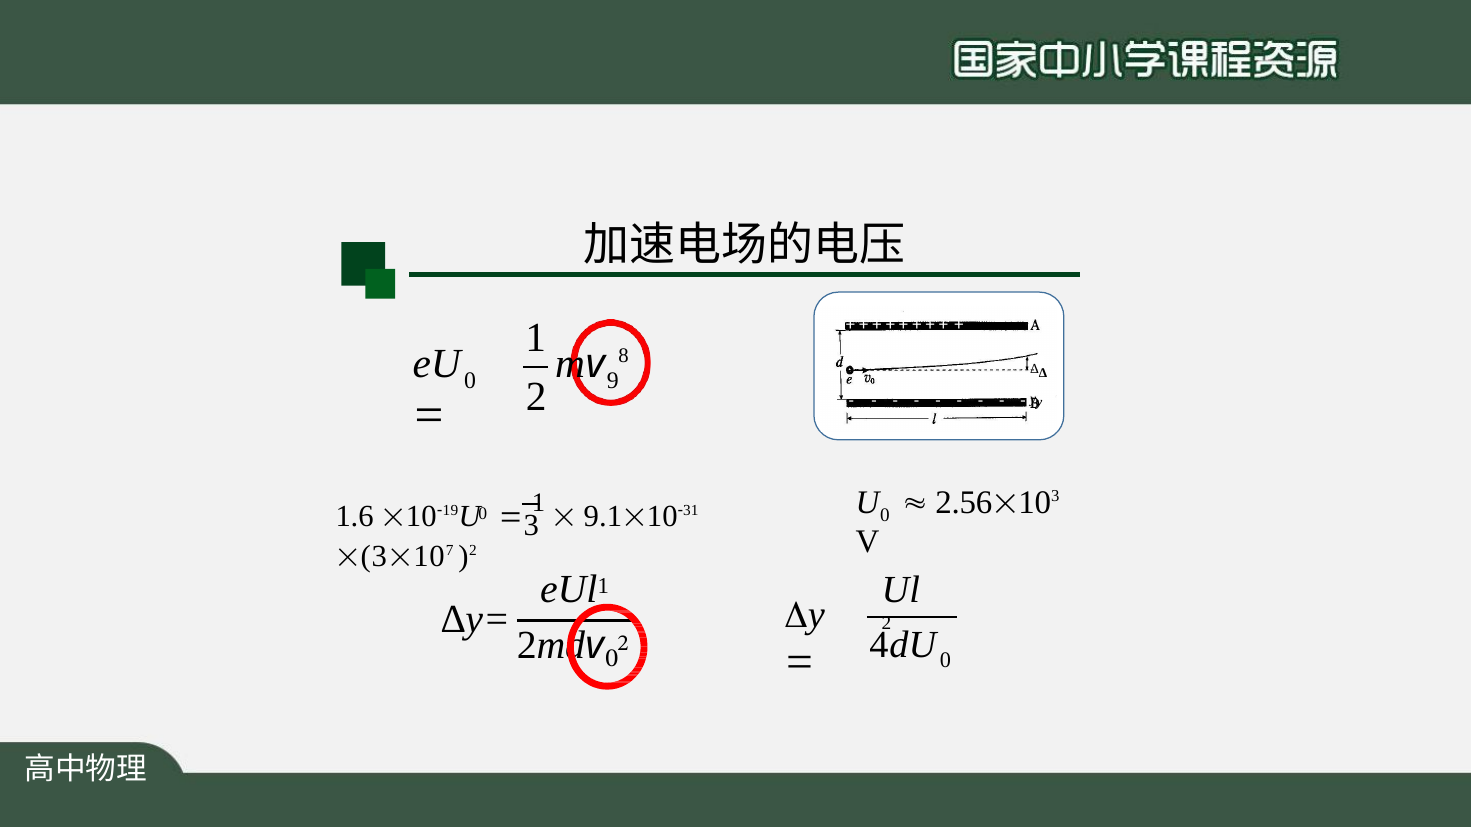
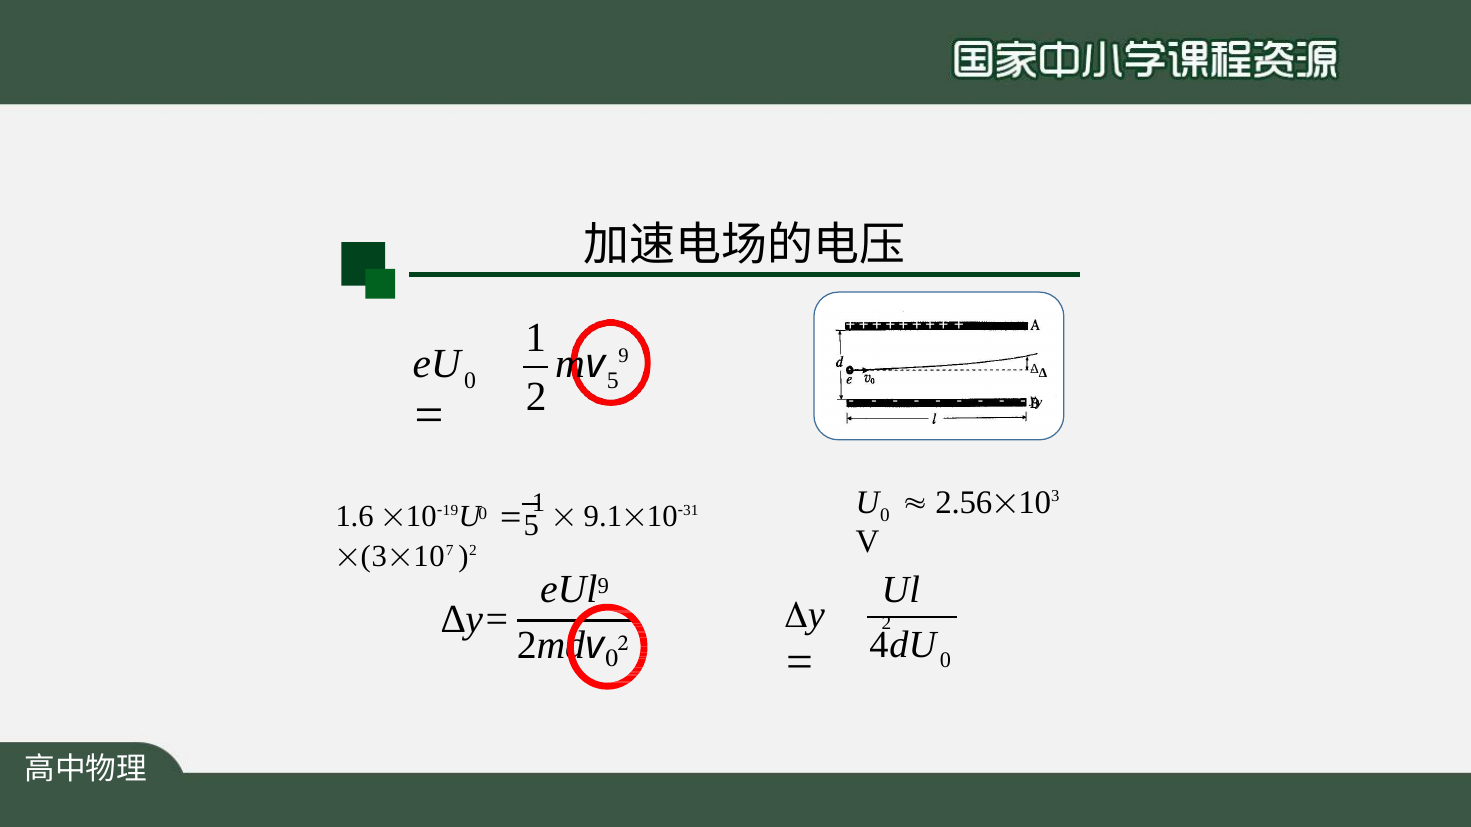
v 8: 8 -> 9
9 at (613, 381): 9 -> 5
3 at (531, 526): 3 -> 5
1 at (603, 587): 1 -> 9
